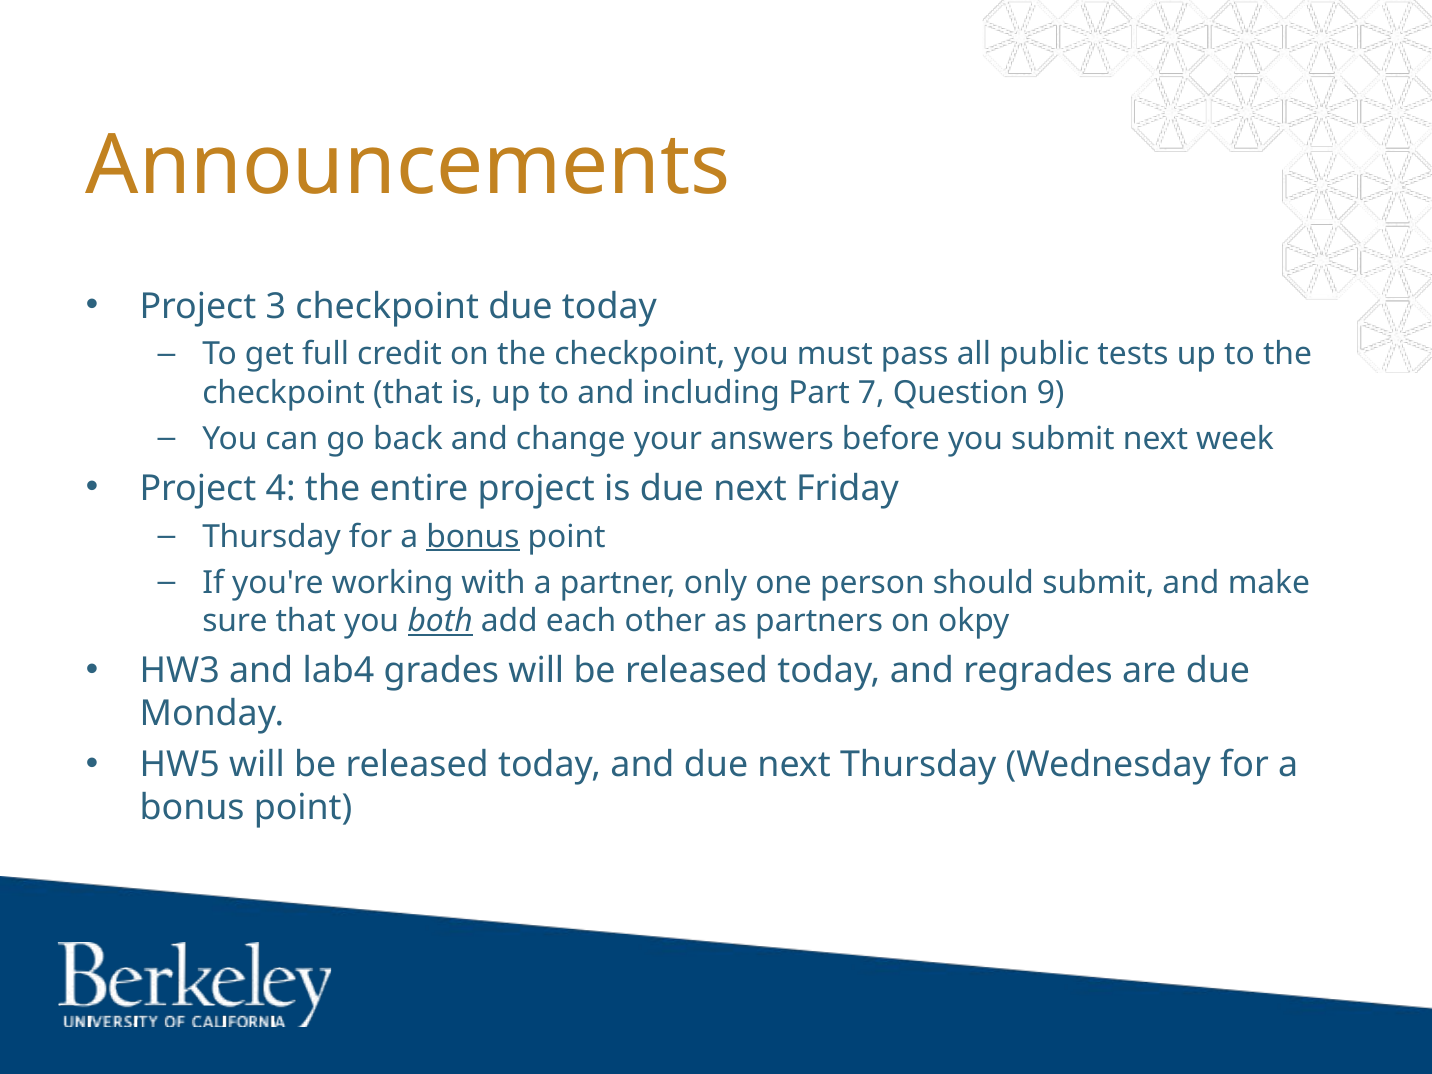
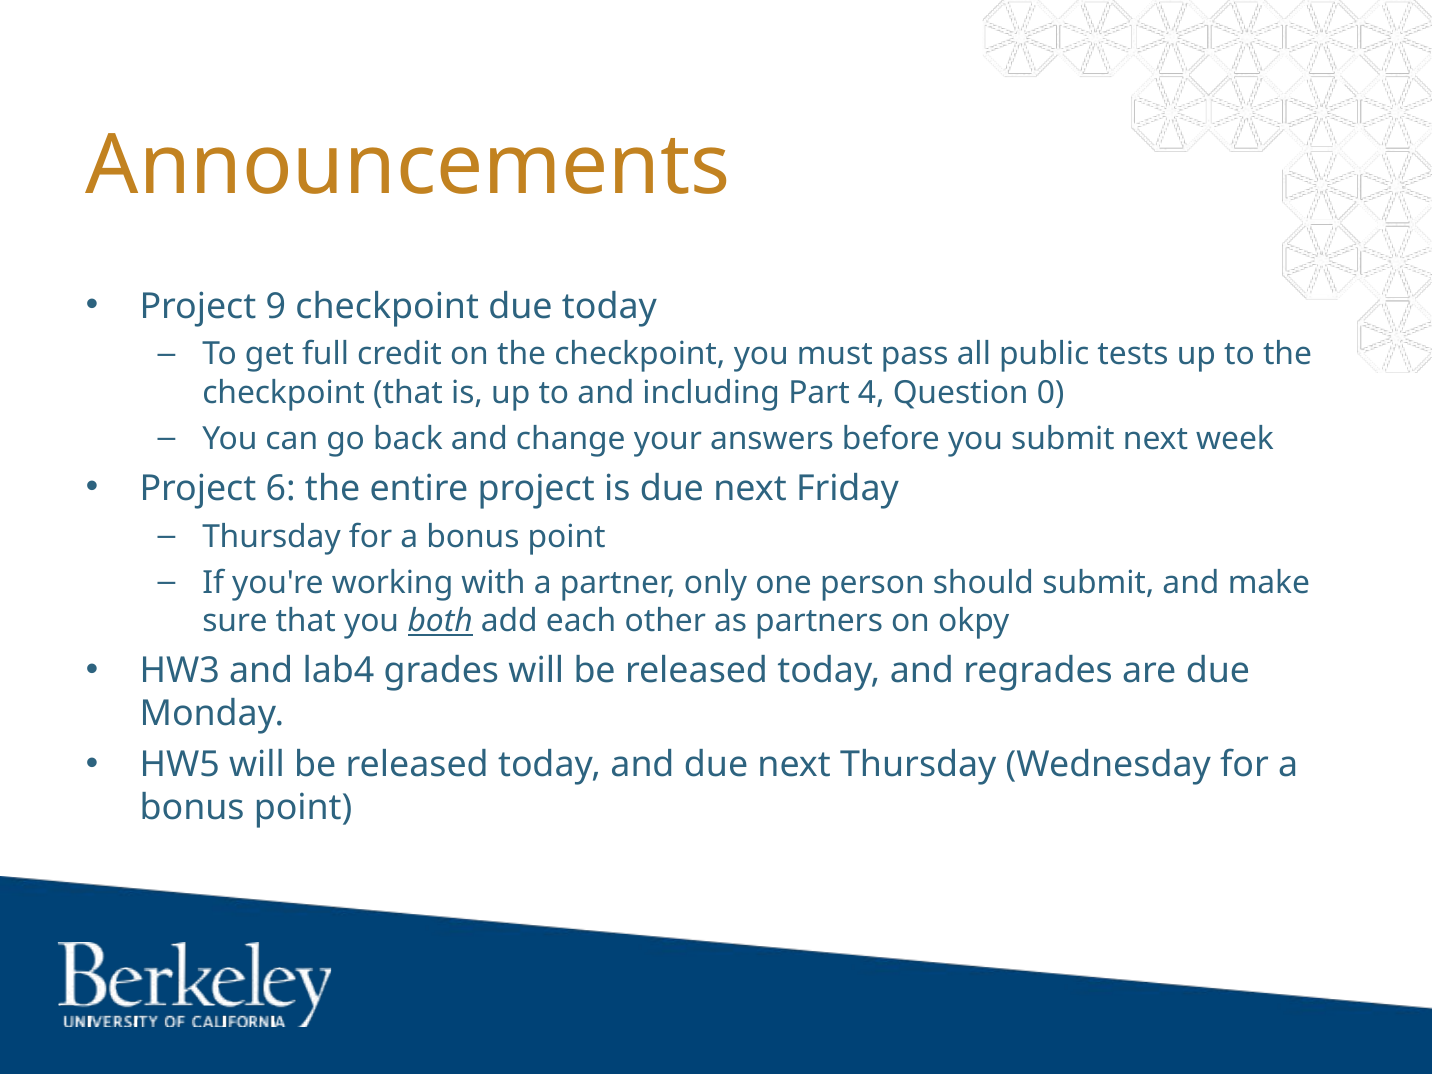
3: 3 -> 9
7: 7 -> 4
9: 9 -> 0
4: 4 -> 6
bonus at (473, 537) underline: present -> none
